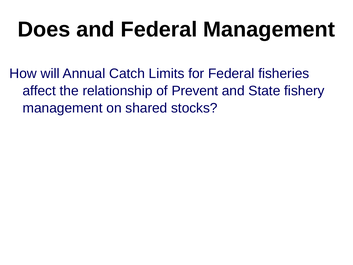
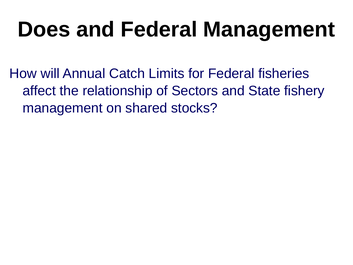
Prevent: Prevent -> Sectors
